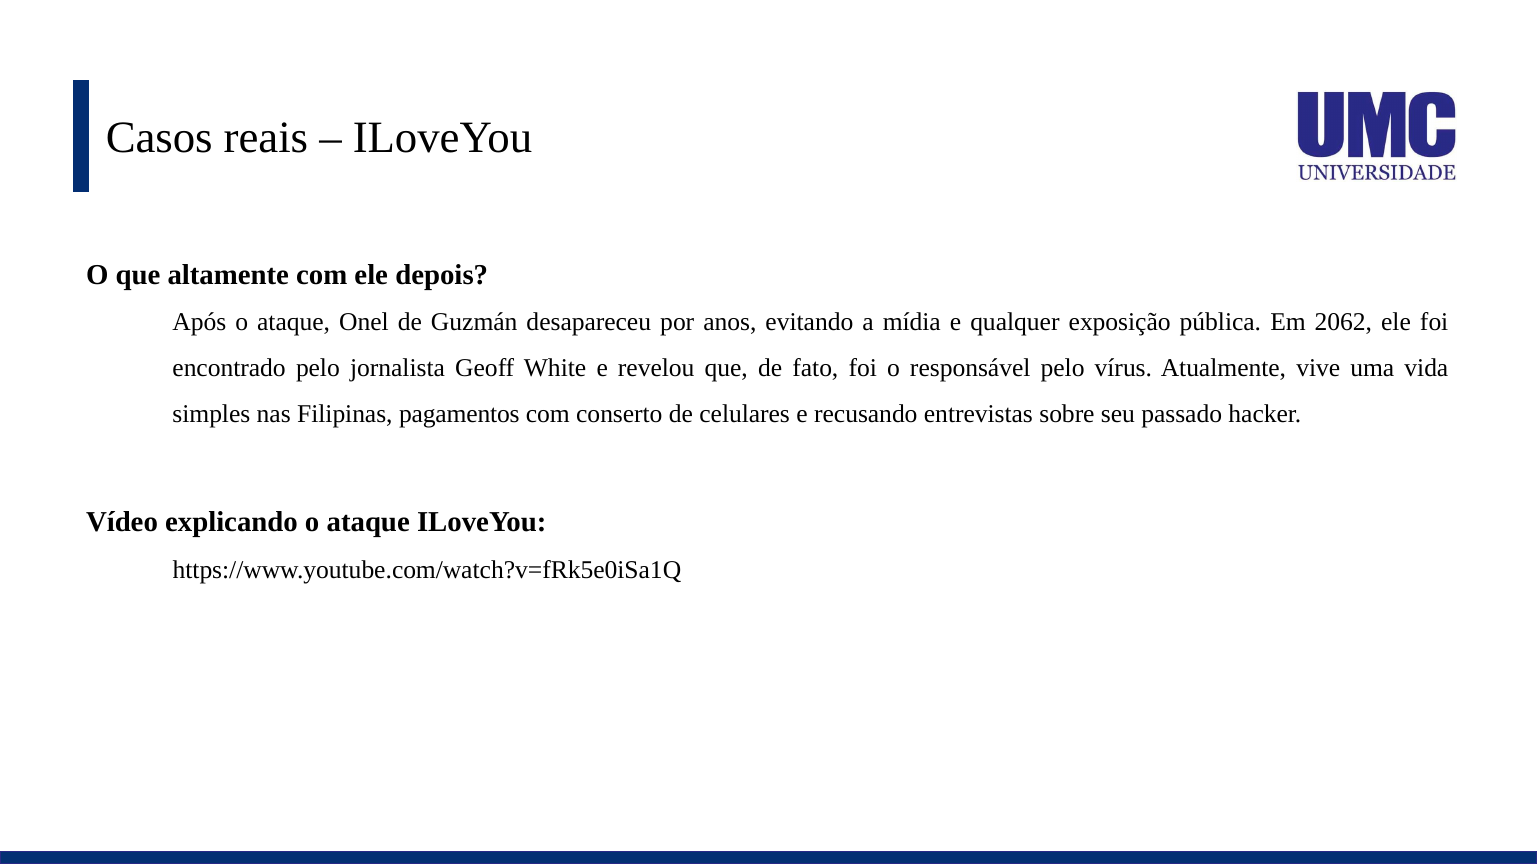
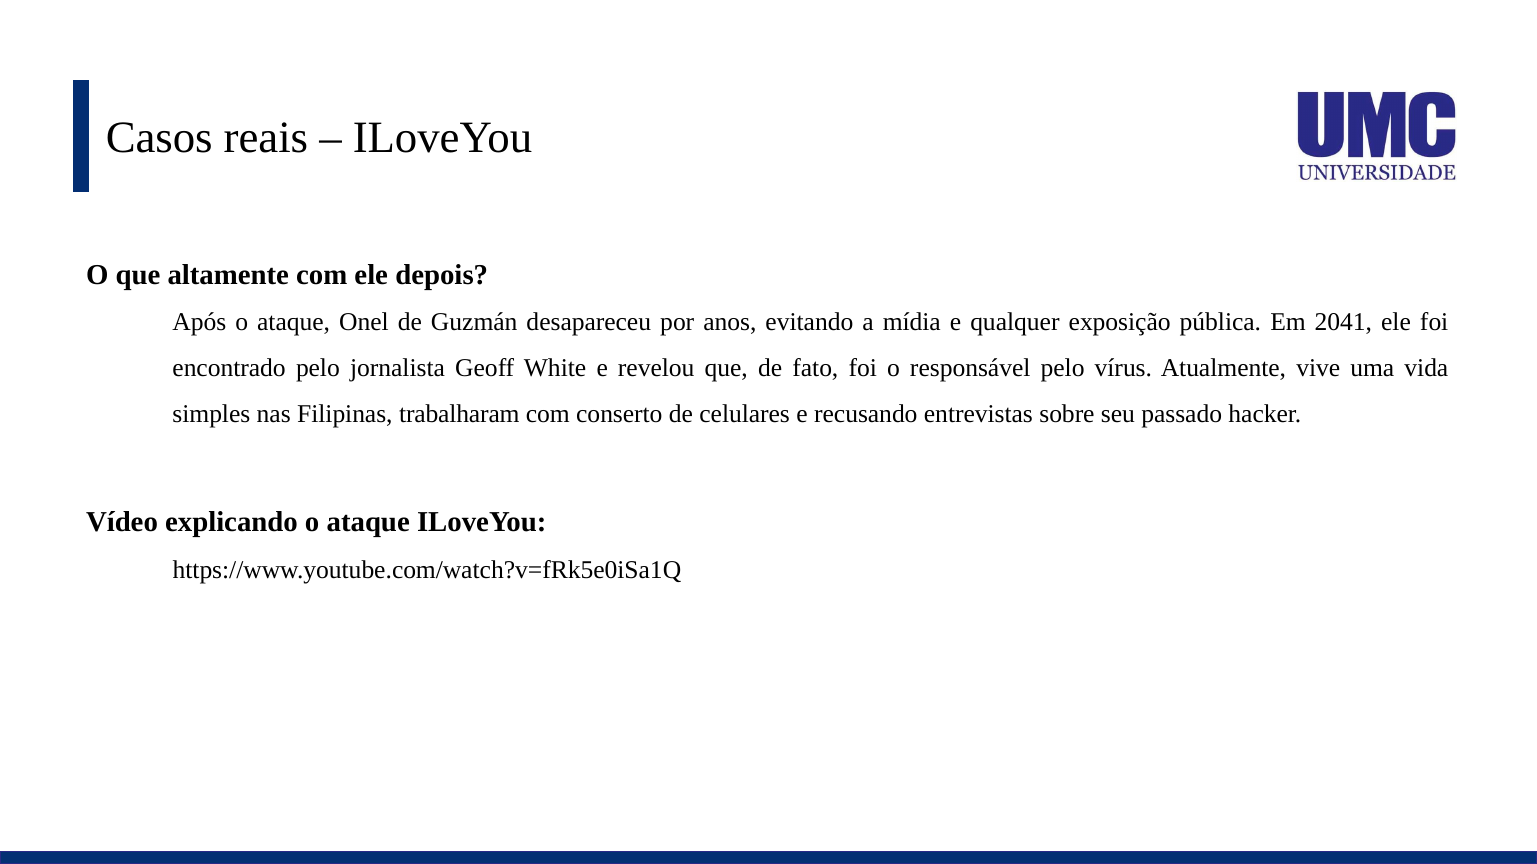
2062: 2062 -> 2041
pagamentos: pagamentos -> trabalharam
